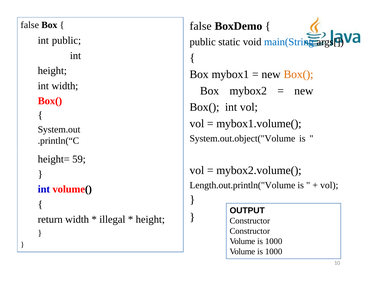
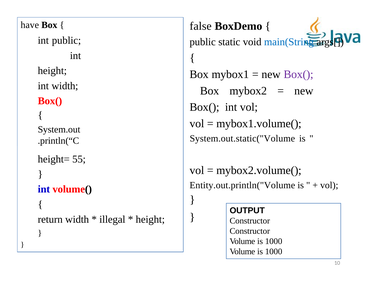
false at (30, 25): false -> have
Box( at (299, 74) colour: orange -> purple
System.out.object("Volume: System.out.object("Volume -> System.out.static("Volume
59: 59 -> 55
Length.out.println("Volume: Length.out.println("Volume -> Entity.out.println("Volume
